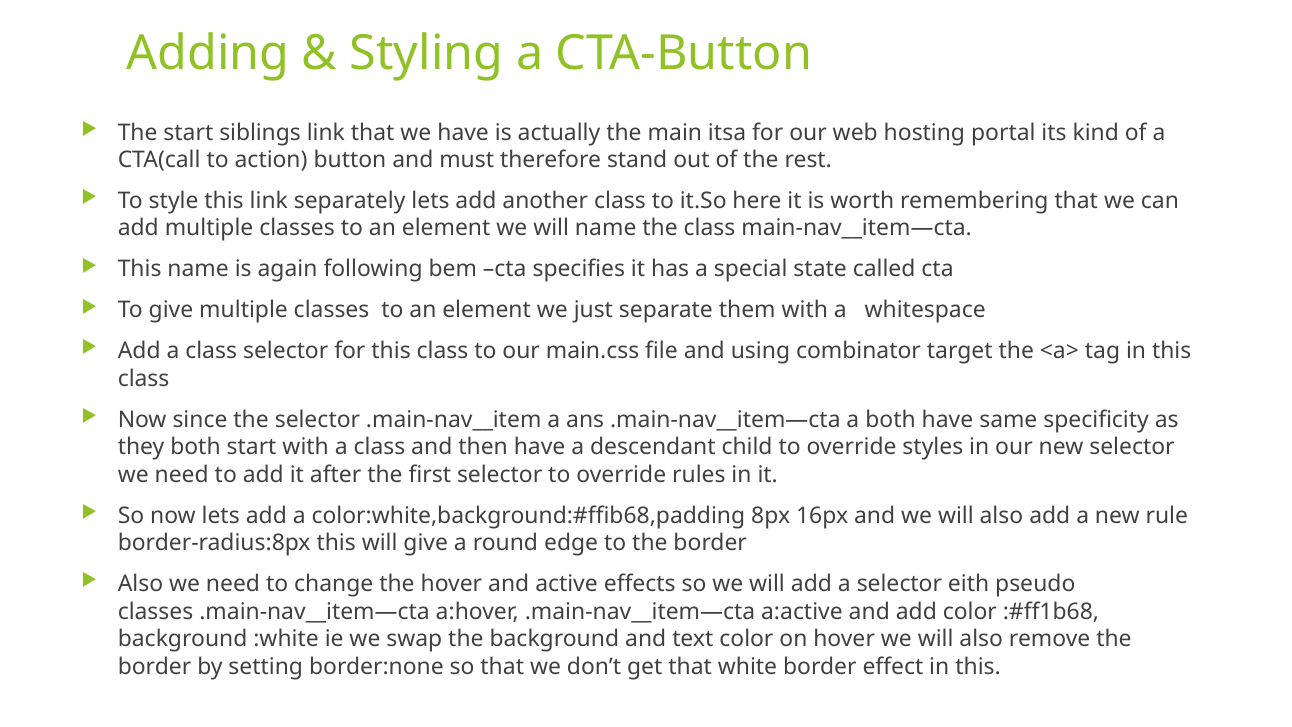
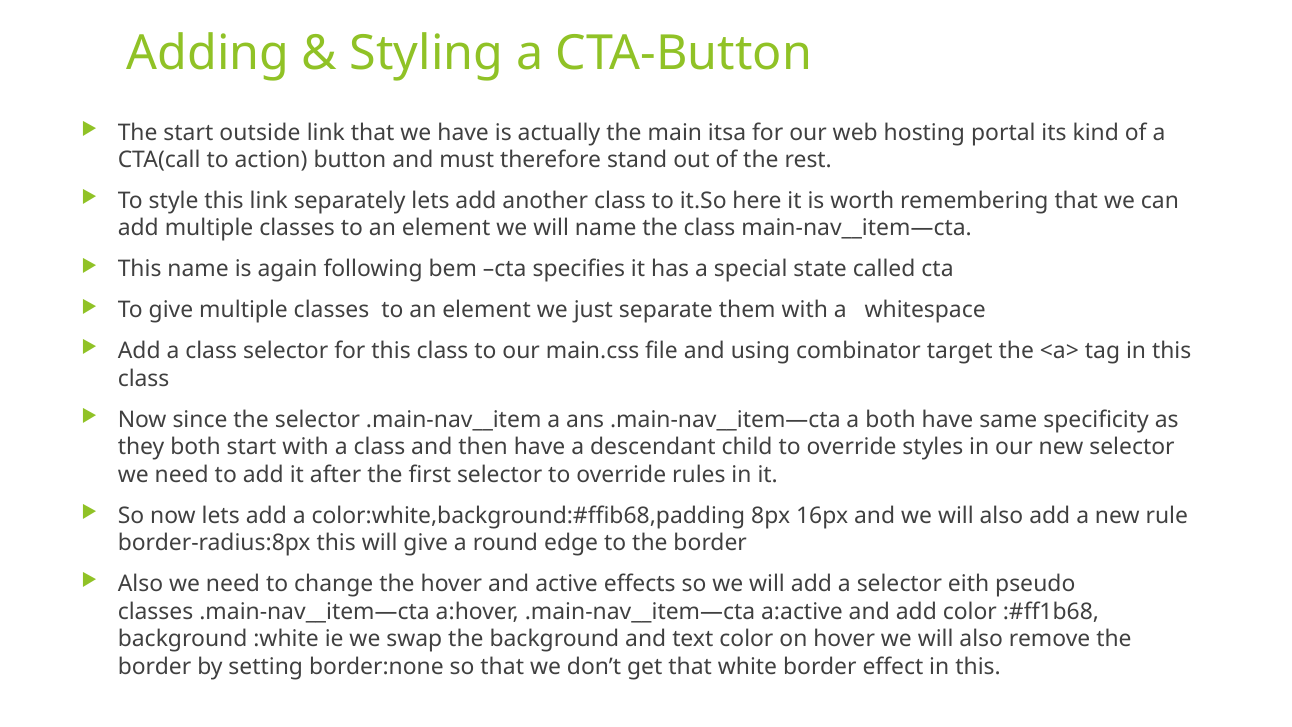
siblings: siblings -> outside
